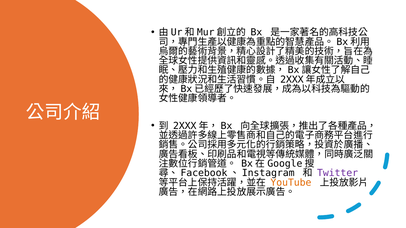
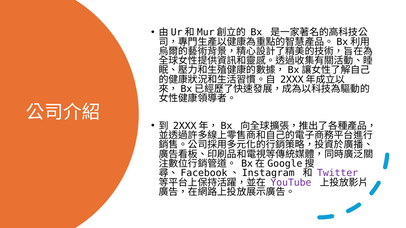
YouTube colour: orange -> purple
